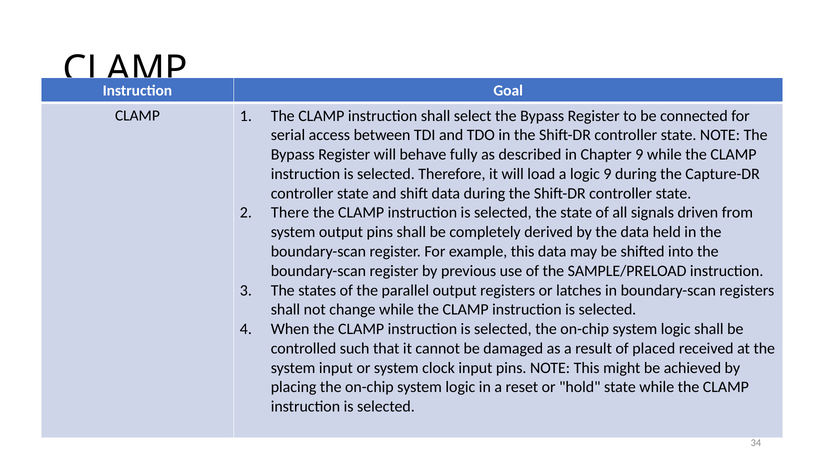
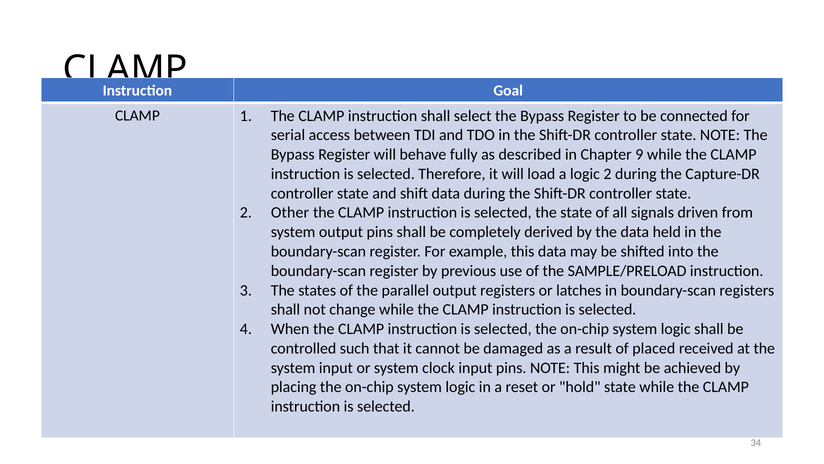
logic 9: 9 -> 2
There: There -> Other
